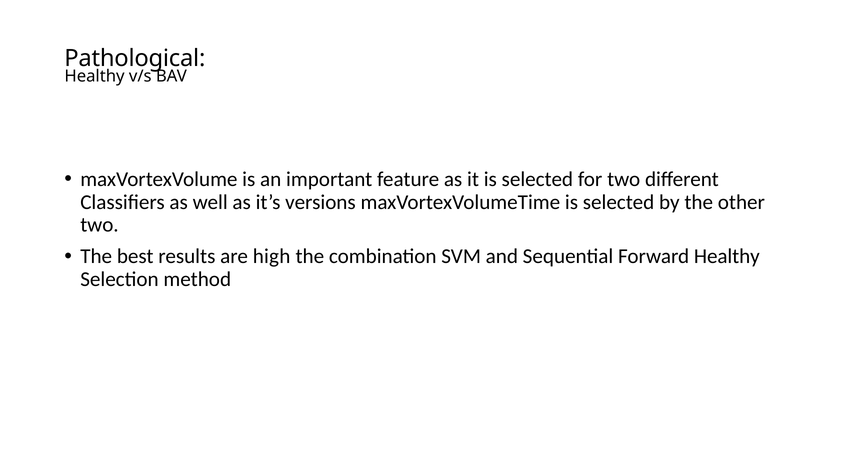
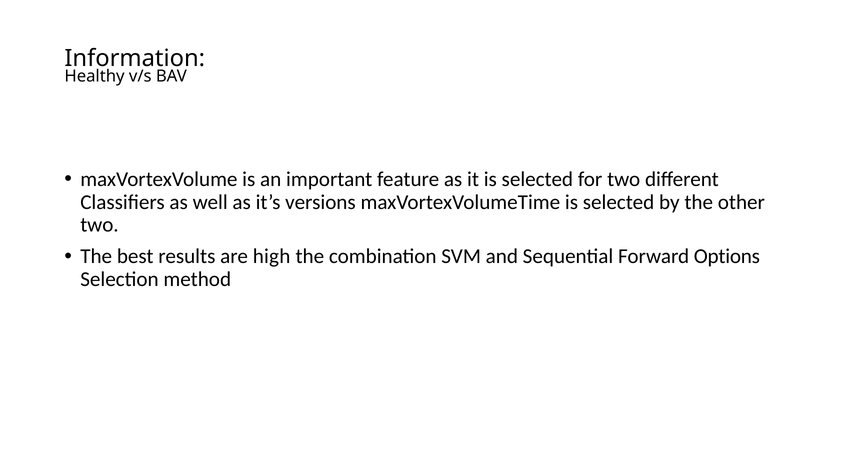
Pathological: Pathological -> Information
Forward Healthy: Healthy -> Options
